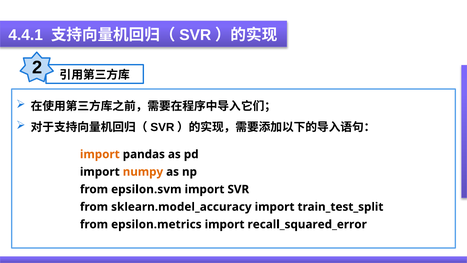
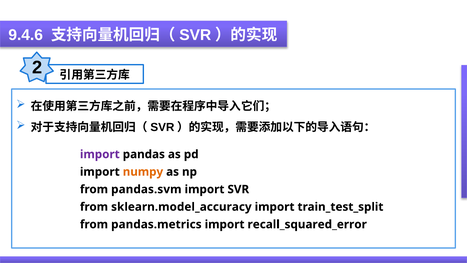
4.4.1: 4.4.1 -> 9.4.6
import at (100, 154) colour: orange -> purple
epsilon.svm: epsilon.svm -> pandas.svm
epsilon.metrics: epsilon.metrics -> pandas.metrics
